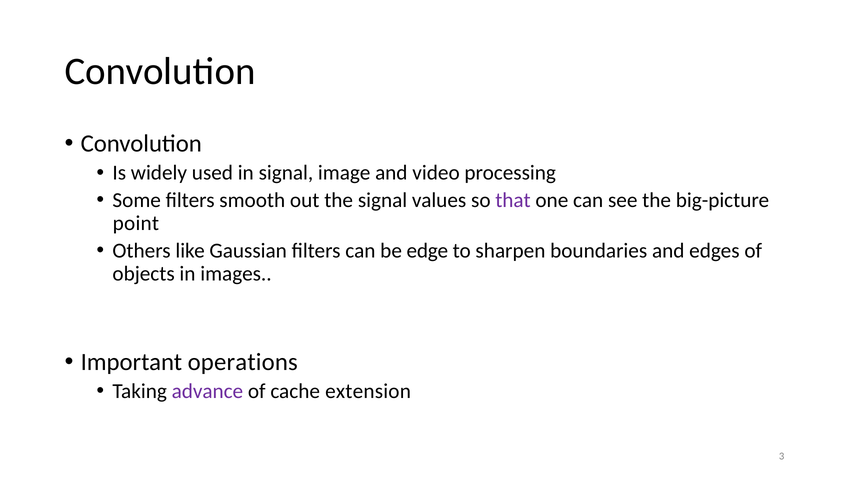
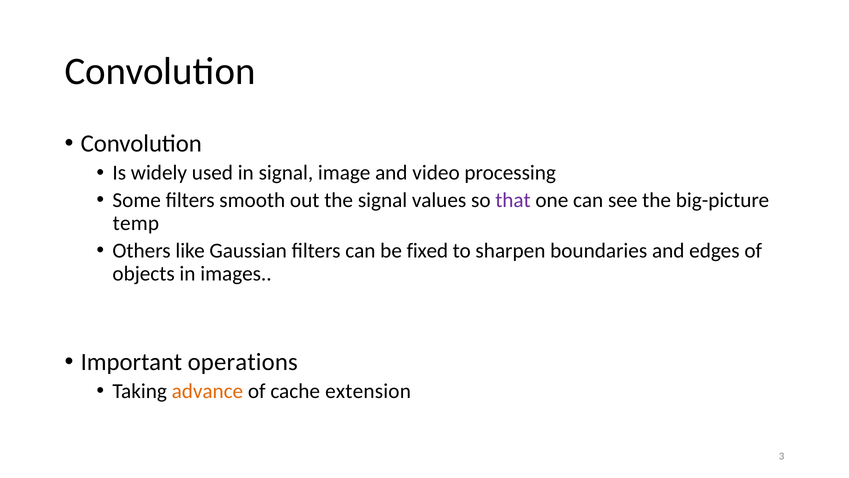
point: point -> temp
edge: edge -> fixed
advance colour: purple -> orange
